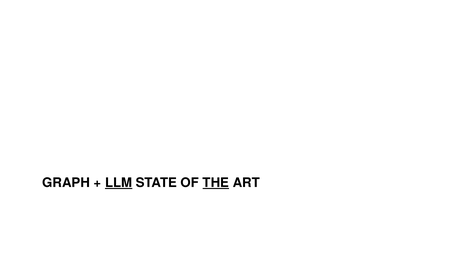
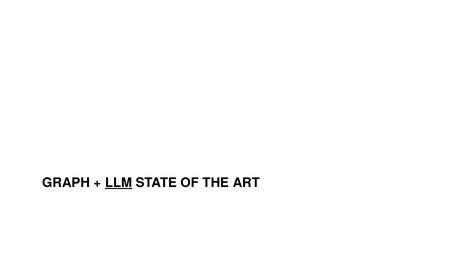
THE underline: present -> none
